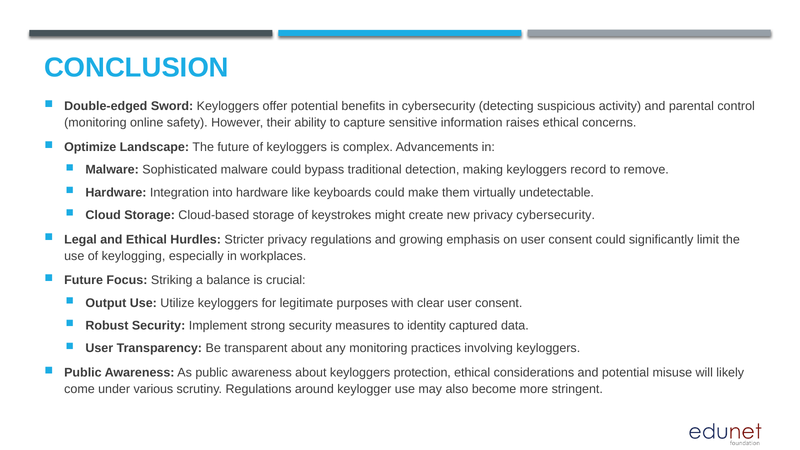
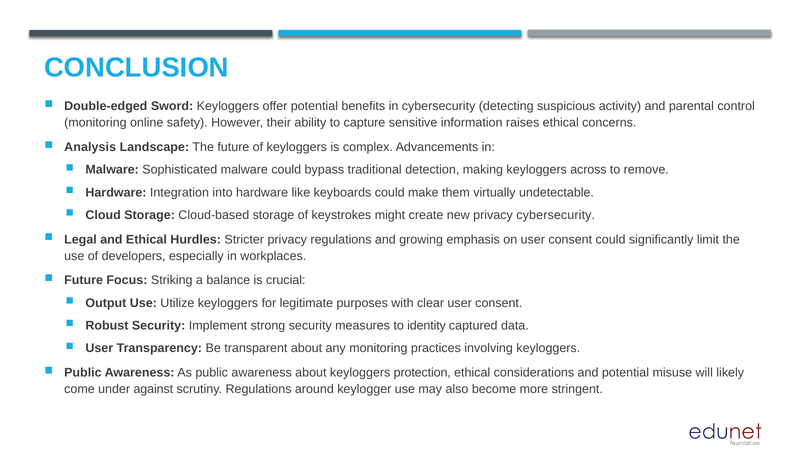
Optimize: Optimize -> Analysis
record: record -> across
keylogging: keylogging -> developers
various: various -> against
